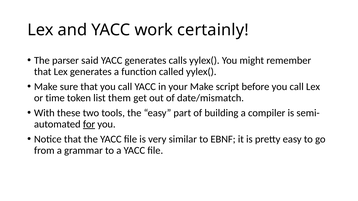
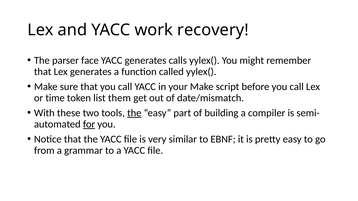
certainly: certainly -> recovery
said: said -> face
the at (134, 113) underline: none -> present
